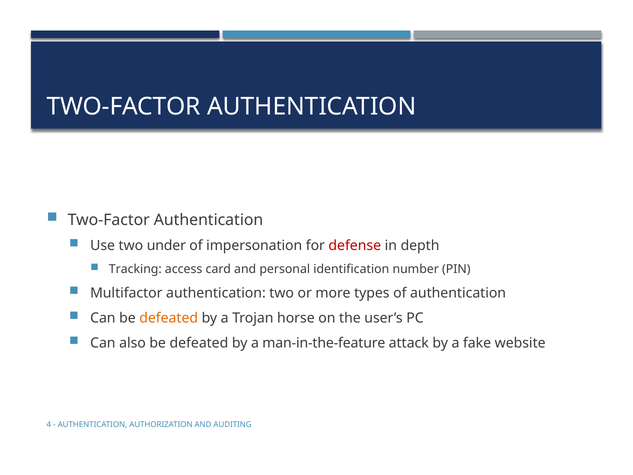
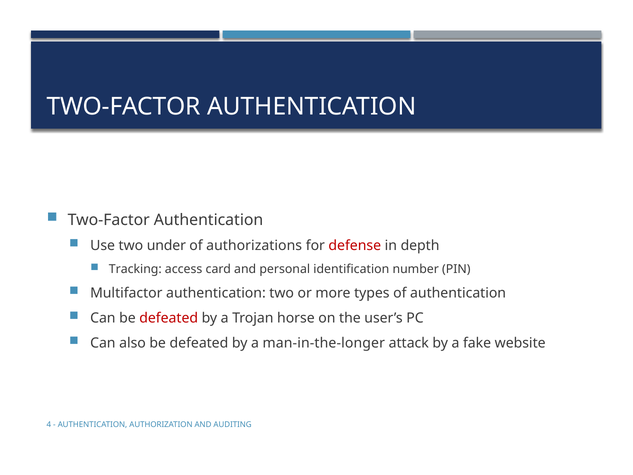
impersonation: impersonation -> authorizations
defeated at (169, 318) colour: orange -> red
man-in-the-feature: man-in-the-feature -> man-in-the-longer
